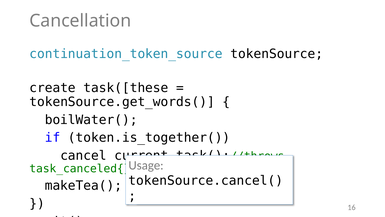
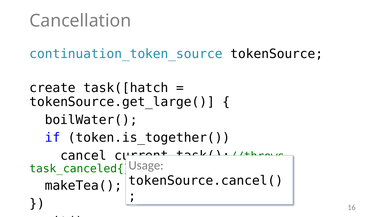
create_task([these: create_task([these -> create_task([hatch
tokenSource.get_words(: tokenSource.get_words( -> tokenSource.get_large(
